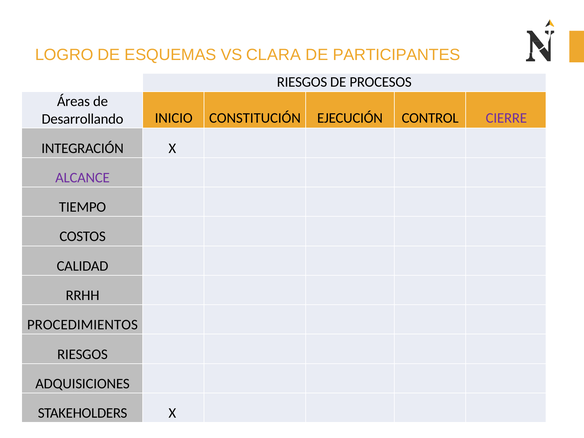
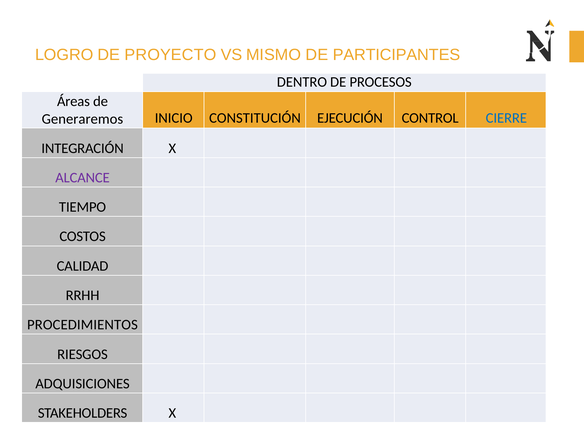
ESQUEMAS: ESQUEMAS -> PROYECTO
CLARA: CLARA -> MISMO
RIESGOS at (302, 82): RIESGOS -> DENTRO
Desarrollando: Desarrollando -> Generaremos
CIERRE colour: purple -> blue
